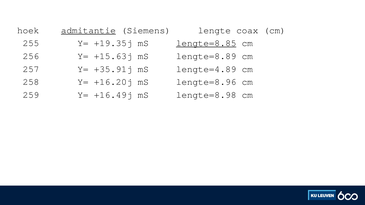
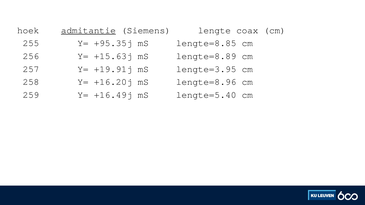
+19.35j: +19.35j -> +95.35j
lengte=8.85 underline: present -> none
+35.91j: +35.91j -> +19.91j
lengte=4.89: lengte=4.89 -> lengte=3.95
lengte=8.98: lengte=8.98 -> lengte=5.40
